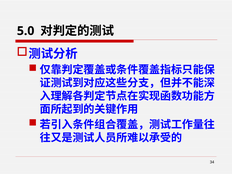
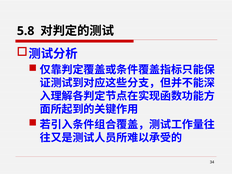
5.0: 5.0 -> 5.8
